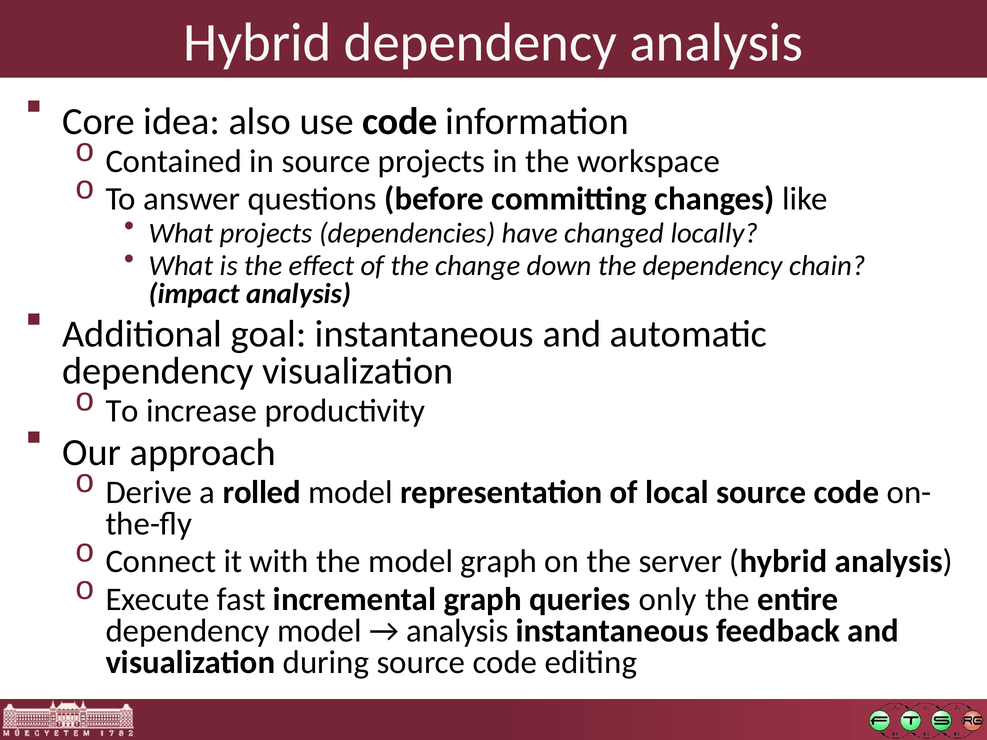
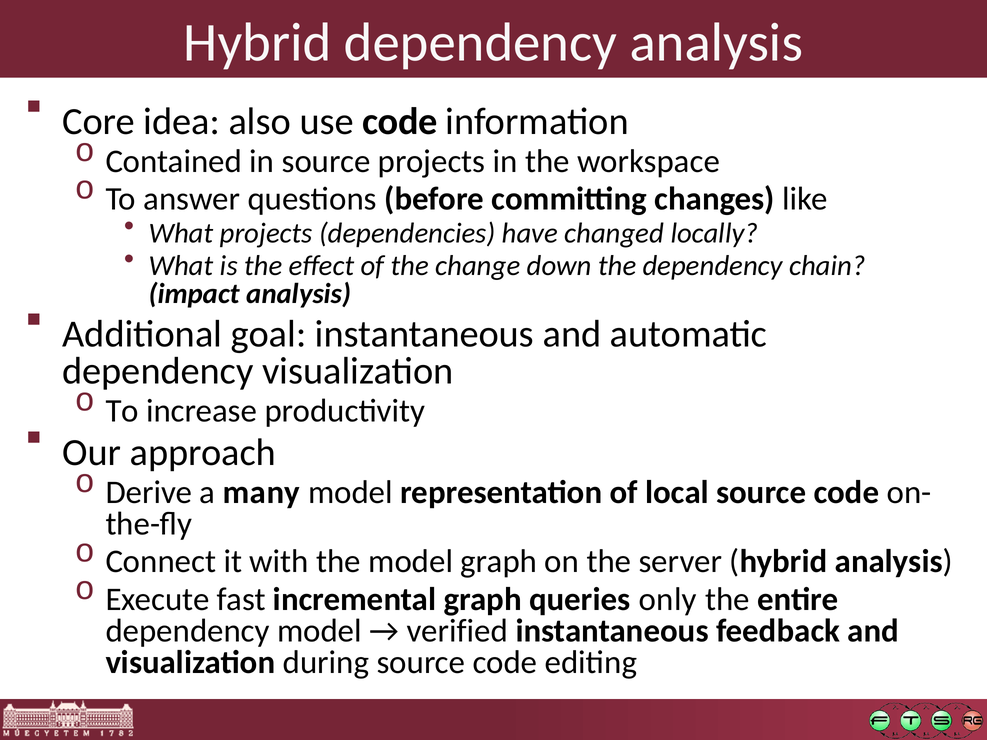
rolled: rolled -> many
analysis at (457, 631): analysis -> verified
